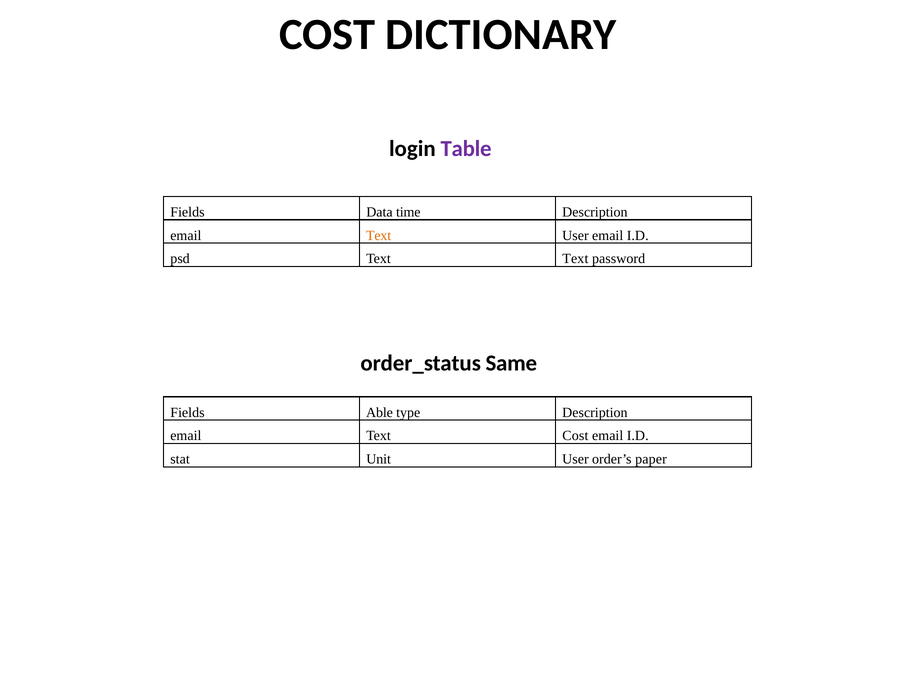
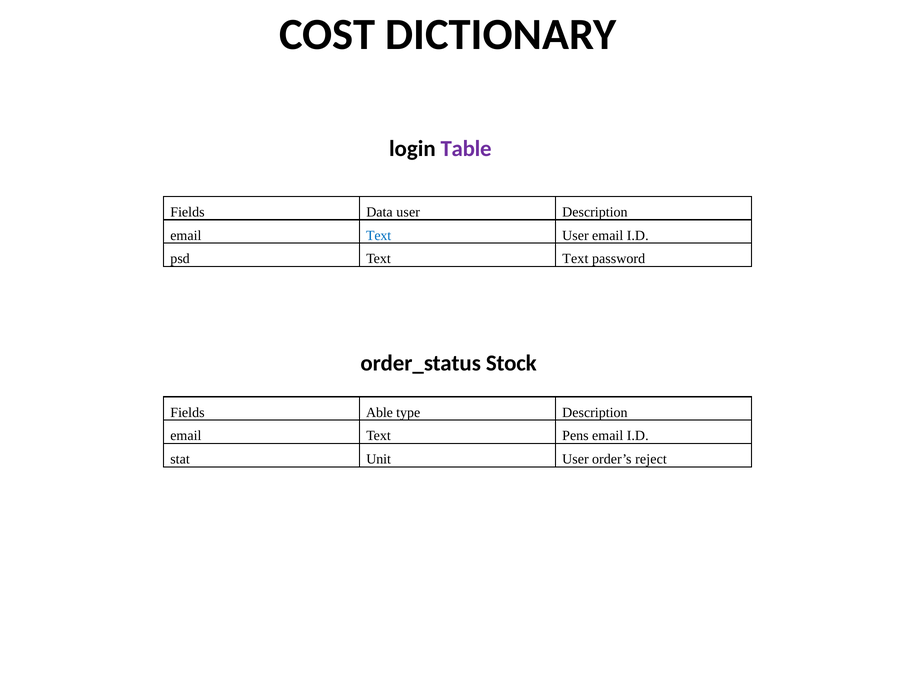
Data time: time -> user
Text at (379, 235) colour: orange -> blue
Same: Same -> Stock
Text Cost: Cost -> Pens
paper: paper -> reject
